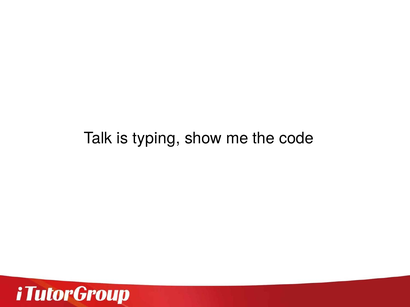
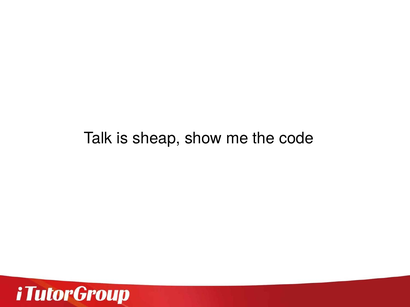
typing: typing -> sheap
